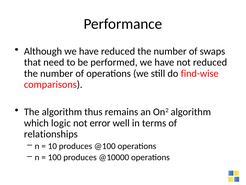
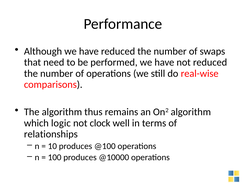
find-wise: find-wise -> real-wise
error: error -> clock
